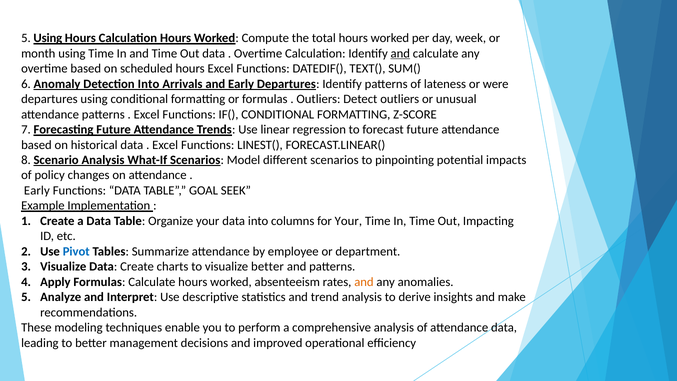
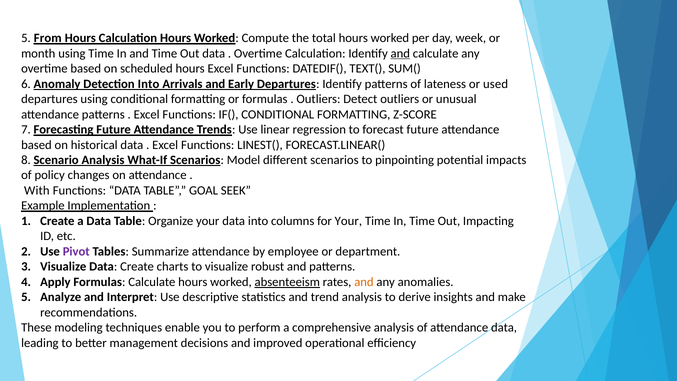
5 Using: Using -> From
were: were -> used
Early at (37, 190): Early -> With
Pivot colour: blue -> purple
visualize better: better -> robust
absenteeism underline: none -> present
